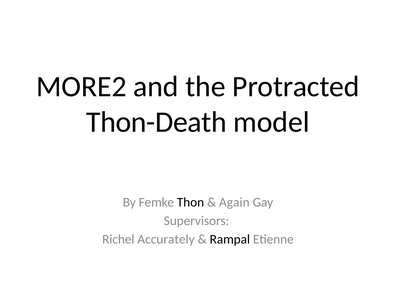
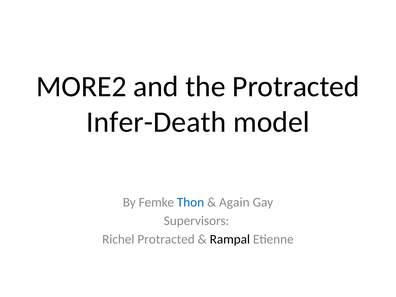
Thon-Death: Thon-Death -> Infer-Death
Thon colour: black -> blue
Richel Accurately: Accurately -> Protracted
